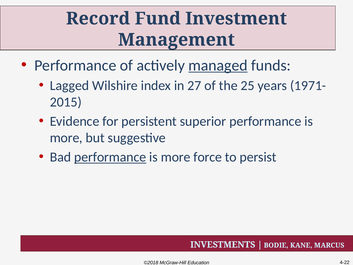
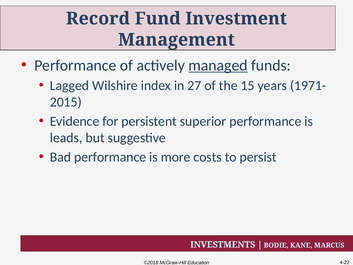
25: 25 -> 15
more at (66, 138): more -> leads
performance at (110, 157) underline: present -> none
force: force -> costs
